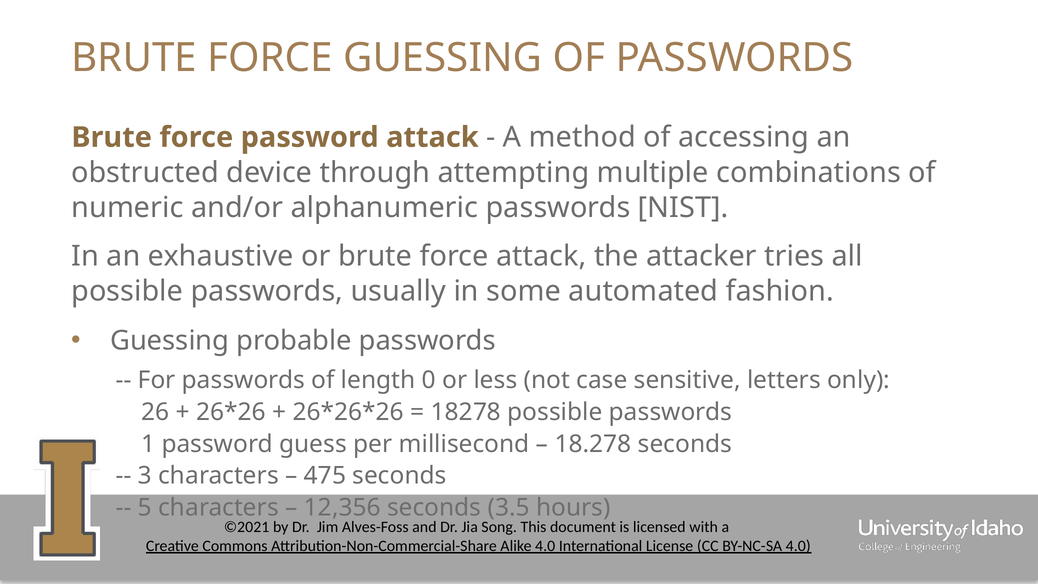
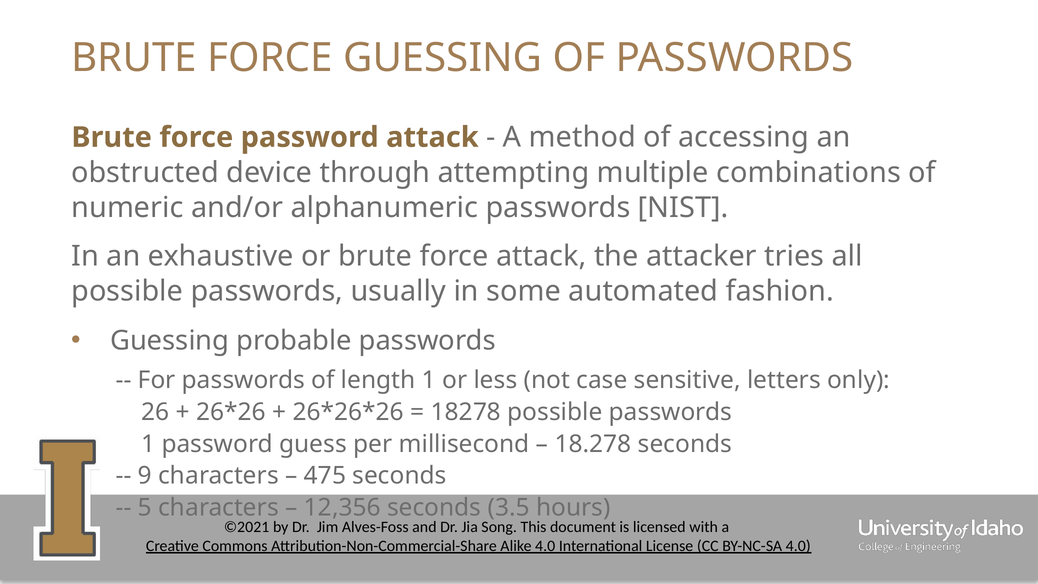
length 0: 0 -> 1
3: 3 -> 9
